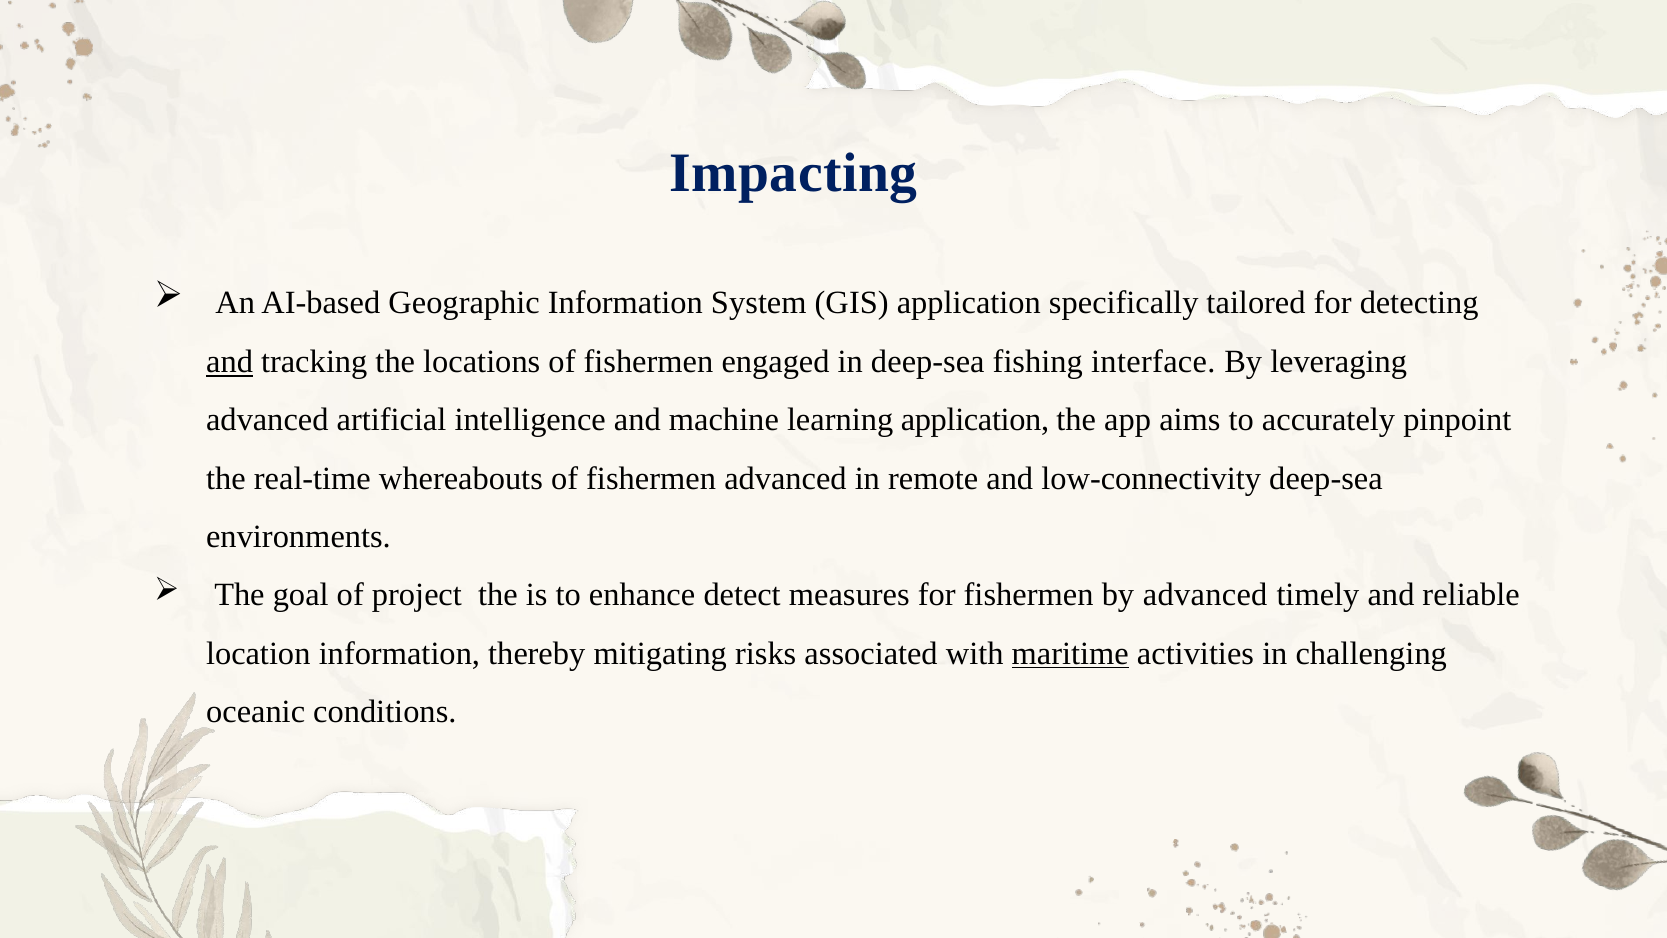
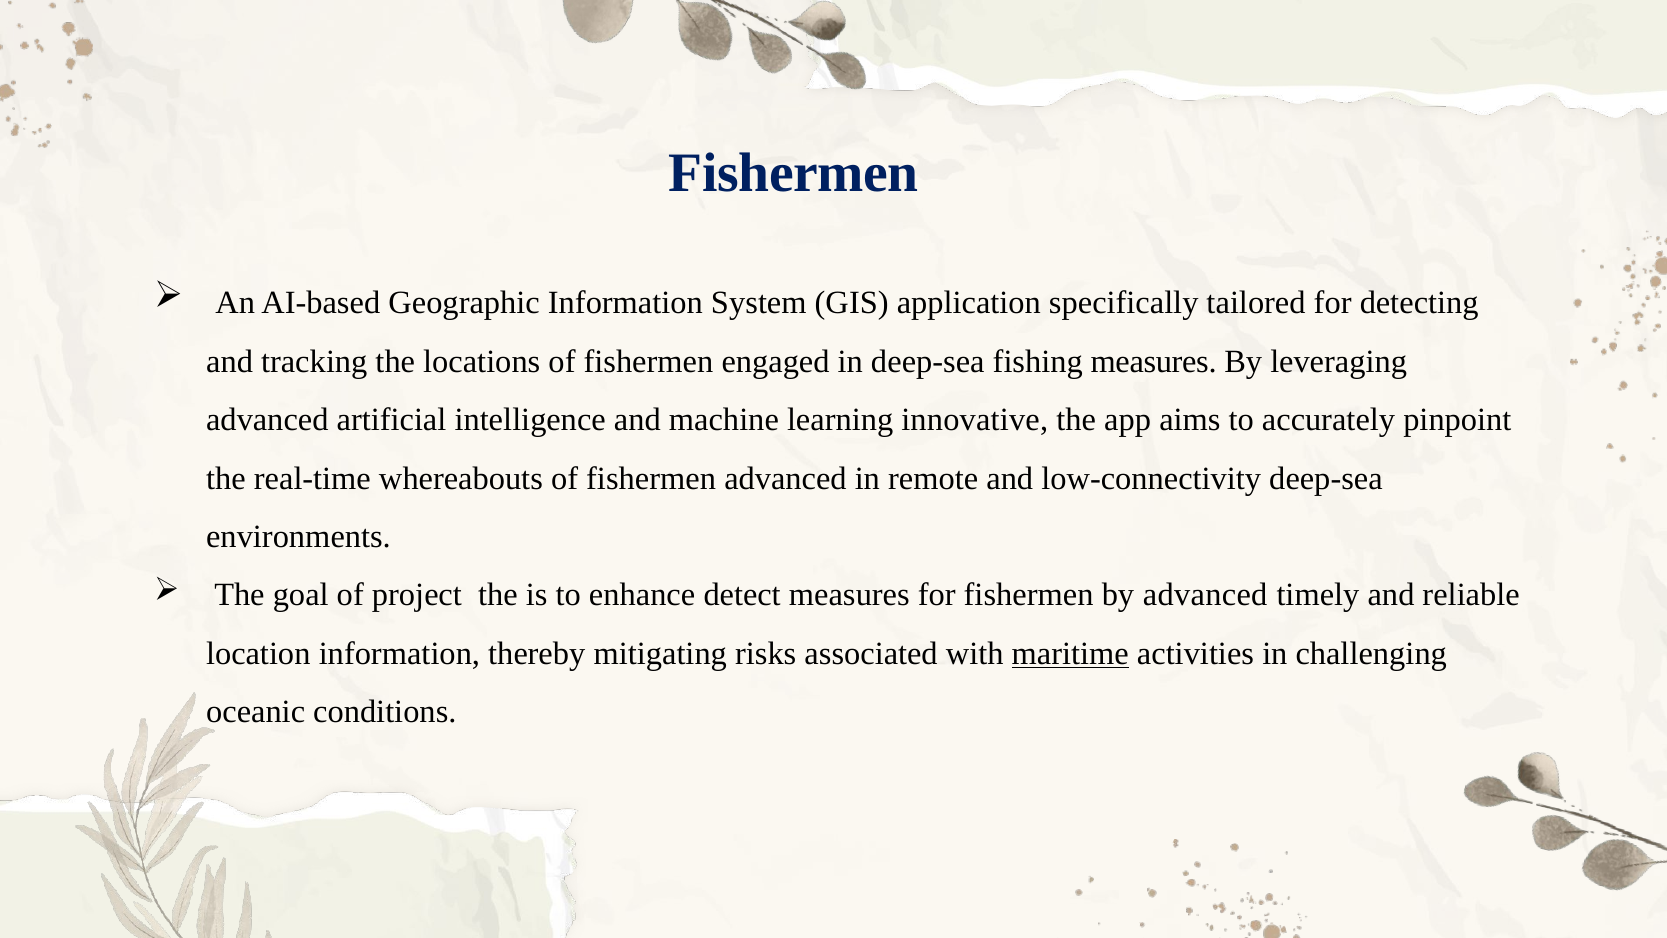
Impacting at (793, 173): Impacting -> Fishermen
and at (230, 362) underline: present -> none
fishing interface: interface -> measures
learning application: application -> innovative
